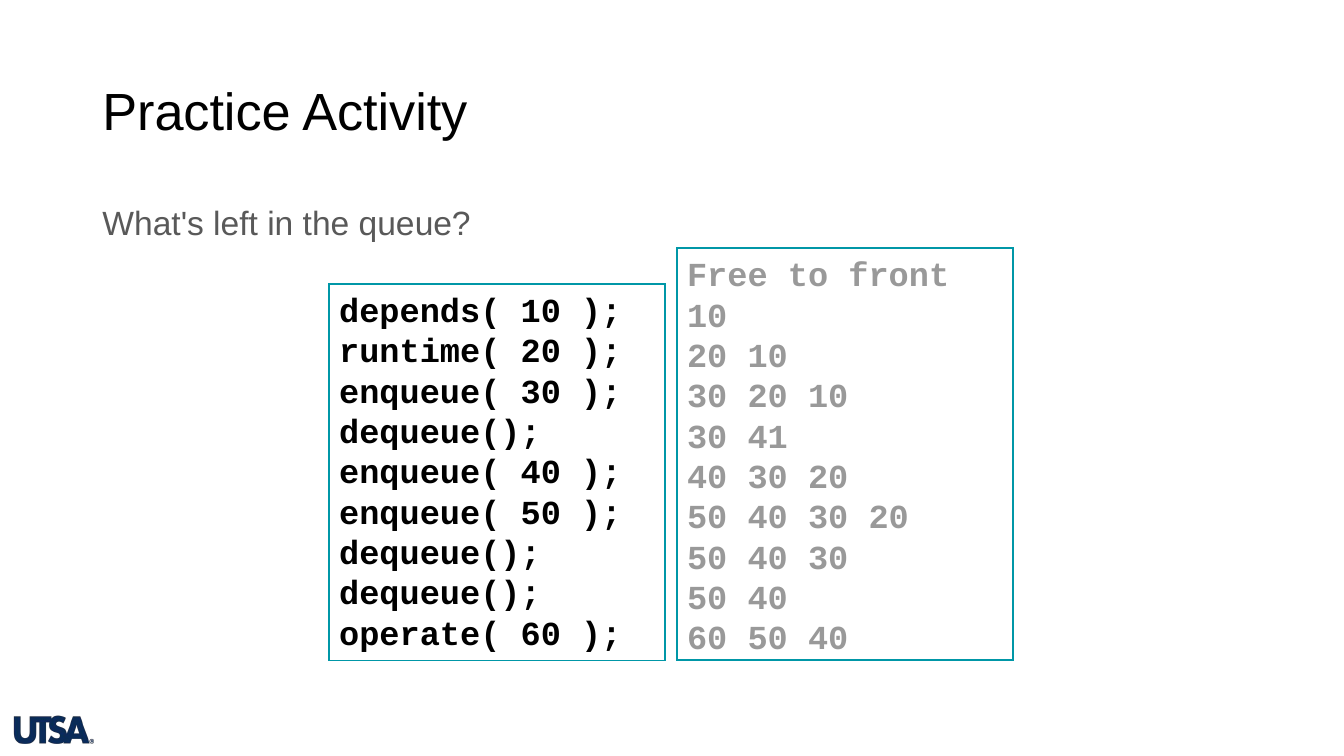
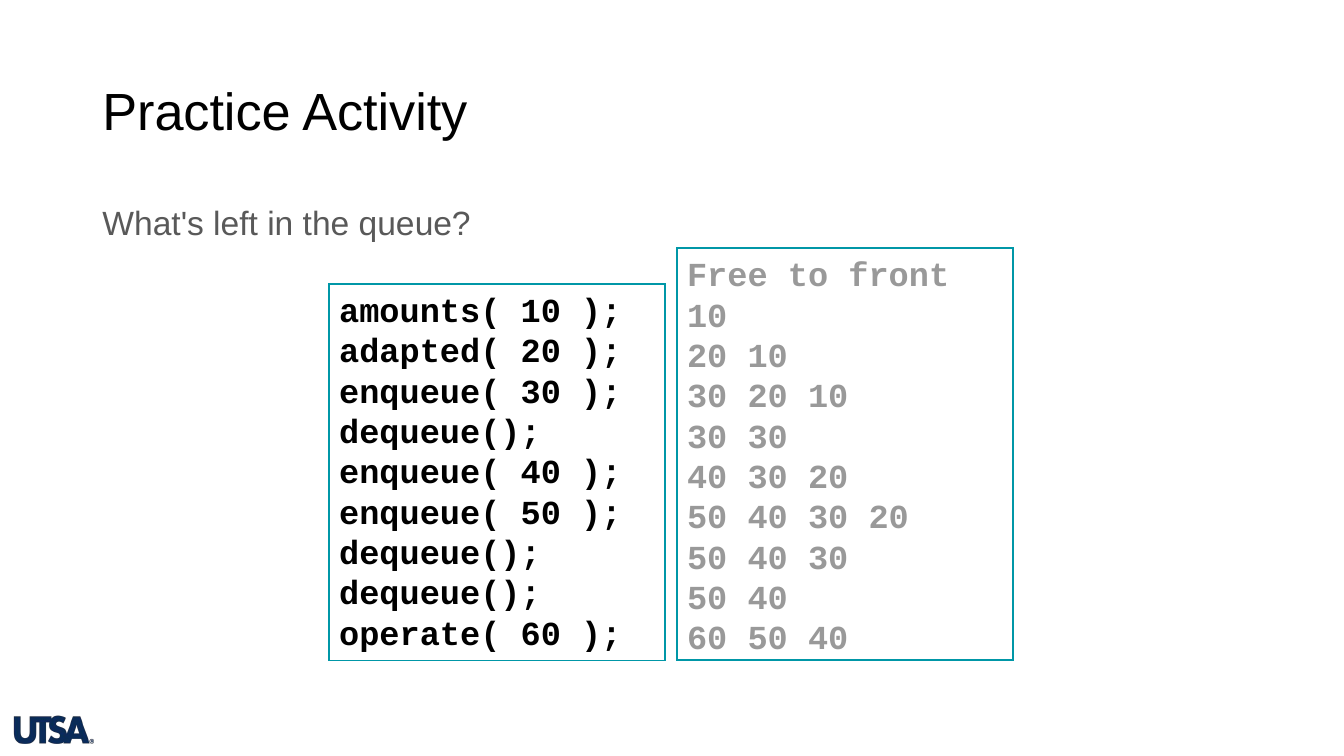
depends(: depends( -> amounts(
runtime(: runtime( -> adapted(
30 41: 41 -> 30
